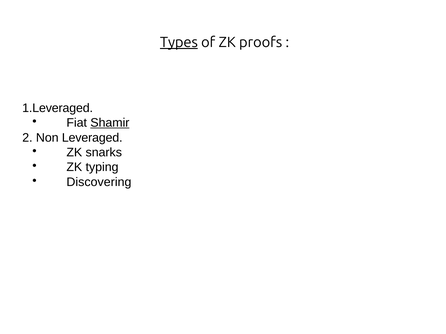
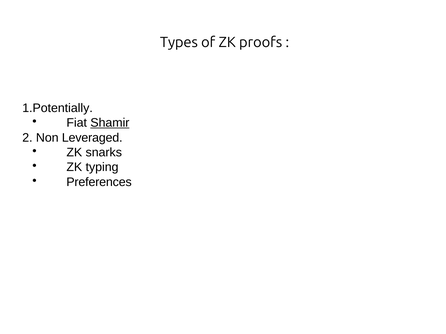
Types underline: present -> none
1.Leveraged: 1.Leveraged -> 1.Potentially
Discovering: Discovering -> Preferences
